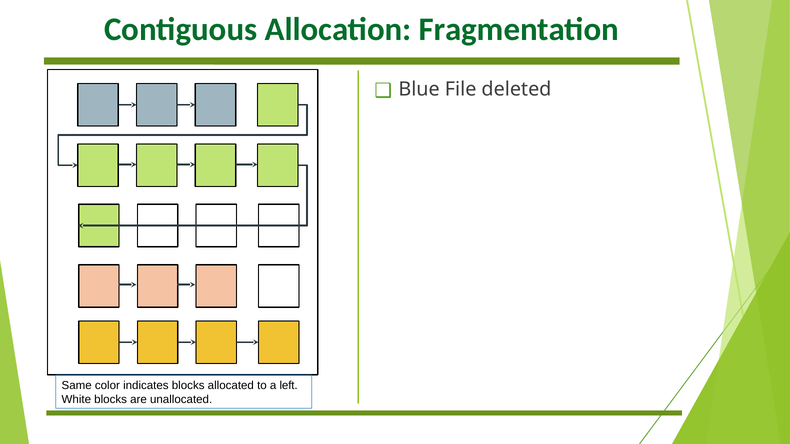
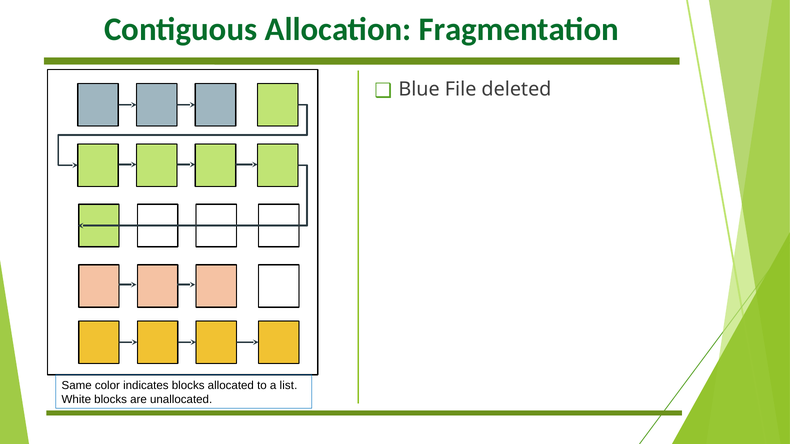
left: left -> list
